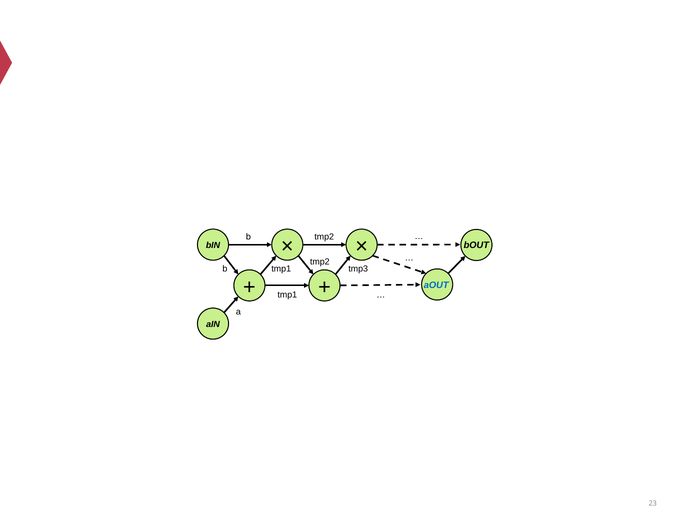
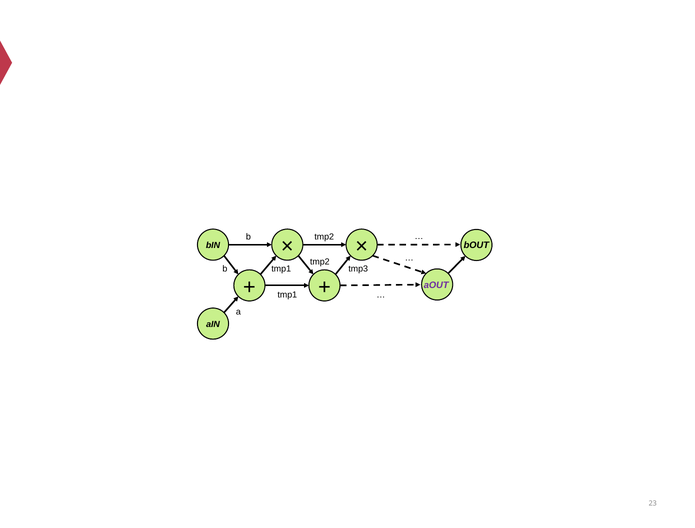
aOUT colour: blue -> purple
